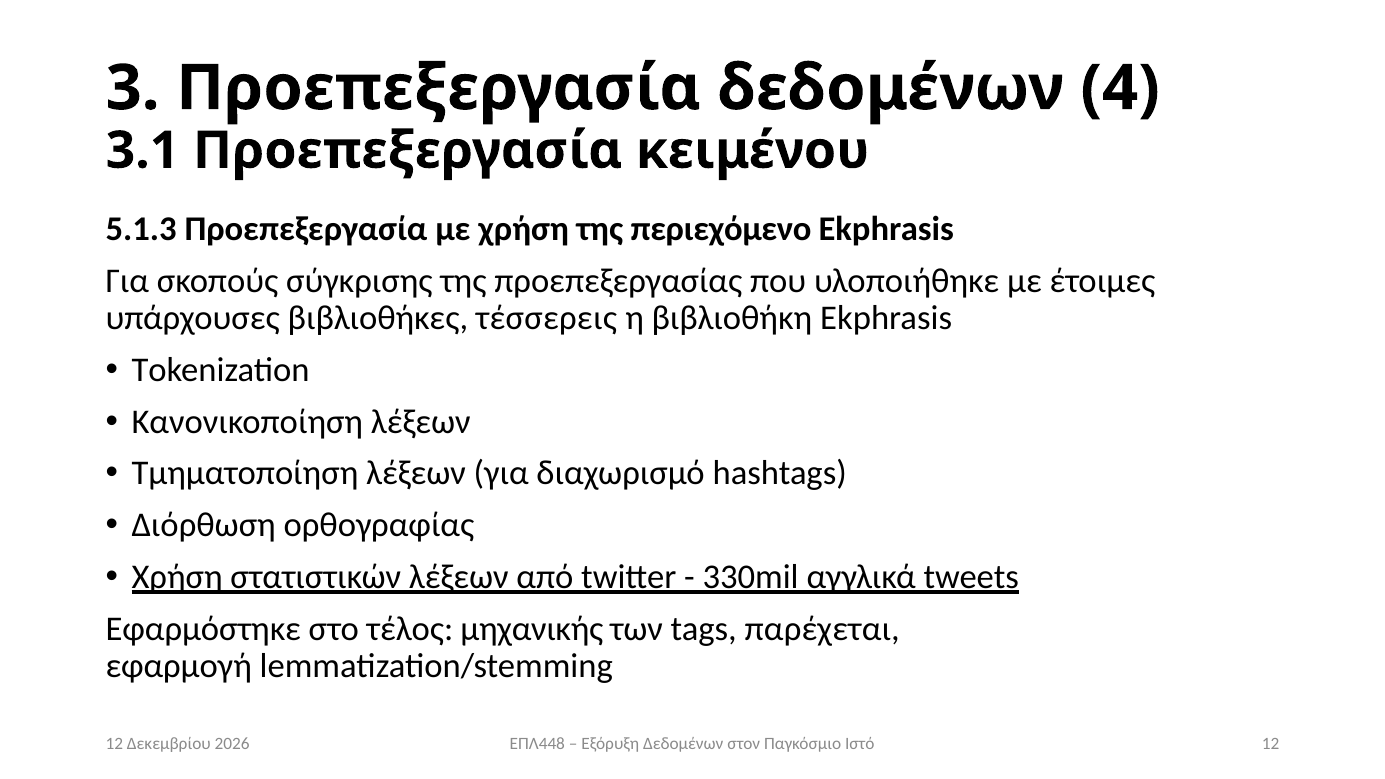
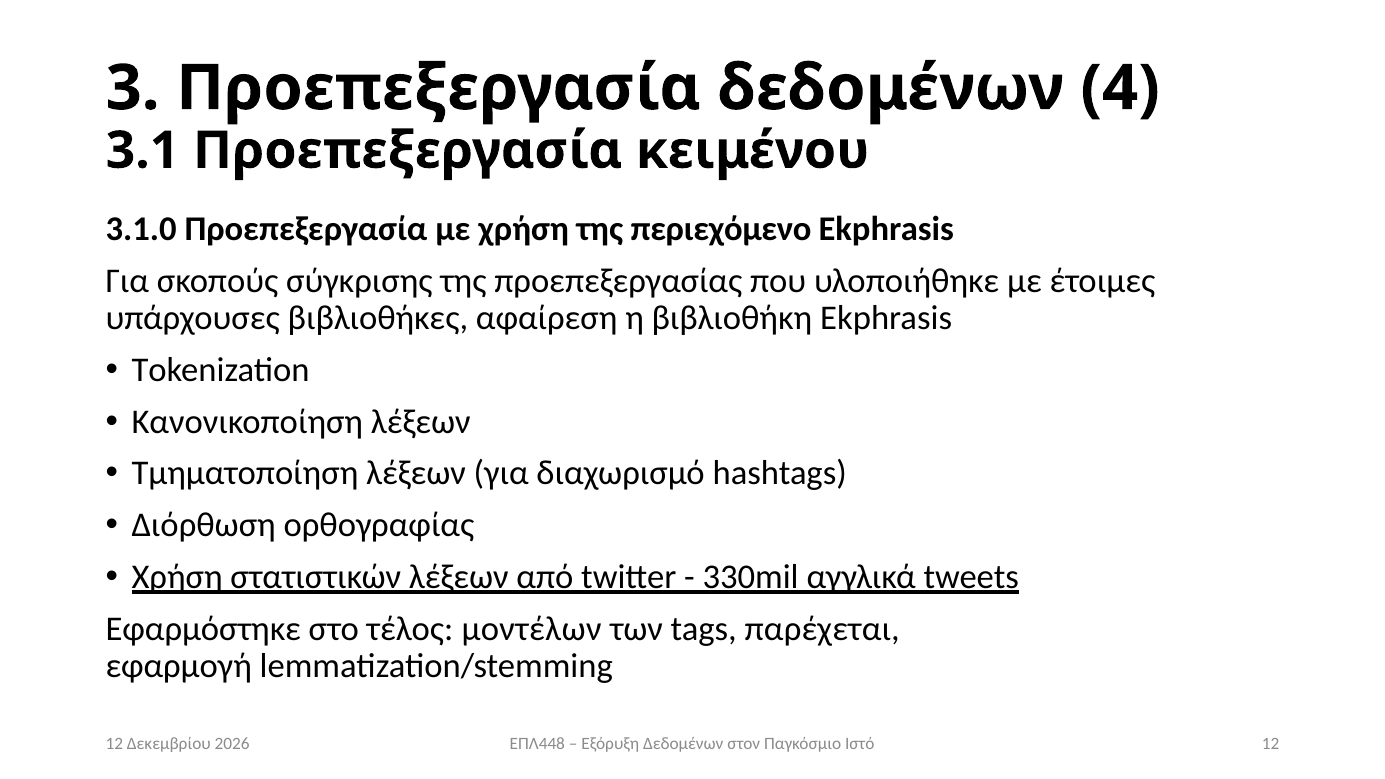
5.1.3: 5.1.3 -> 3.1.0
τέσσερεις: τέσσερεις -> αφαίρεση
μηχανικής: μηχανικής -> μοντέλων
